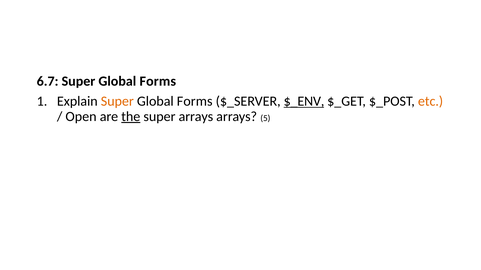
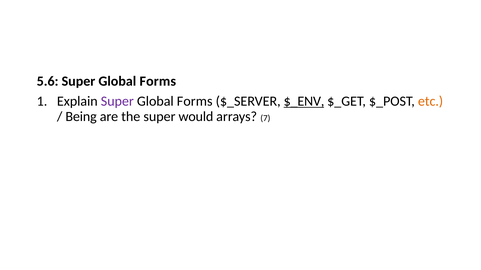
6.7: 6.7 -> 5.6
Super at (117, 101) colour: orange -> purple
Open: Open -> Being
the underline: present -> none
super arrays: arrays -> would
5: 5 -> 7
